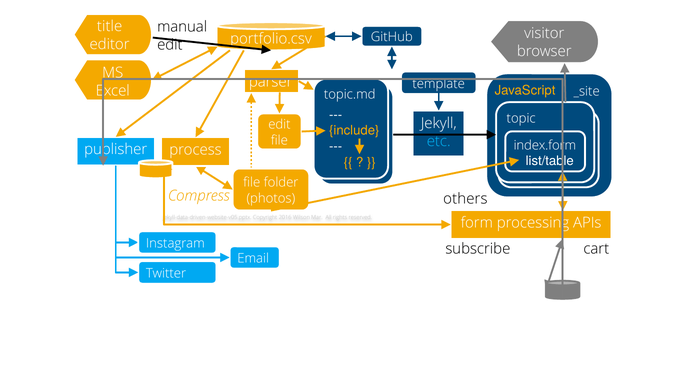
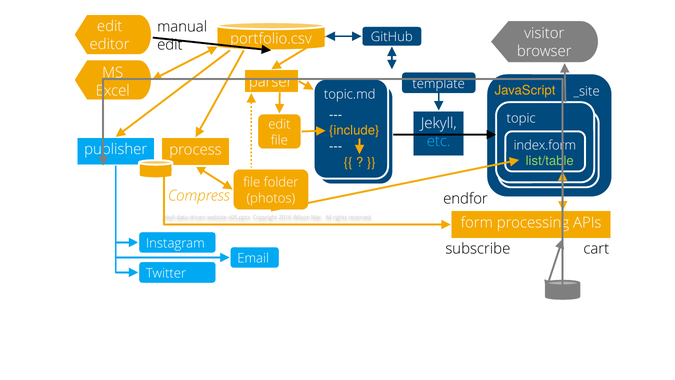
title at (110, 26): title -> edit
list/table colour: white -> light green
others at (465, 199): others -> endfor
